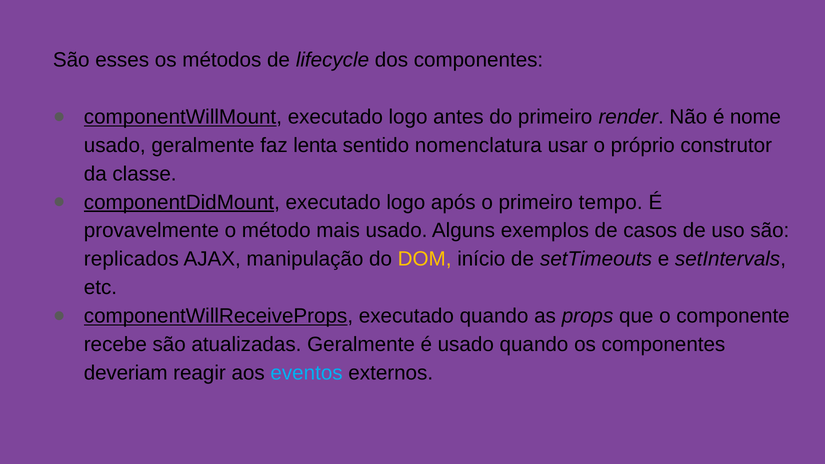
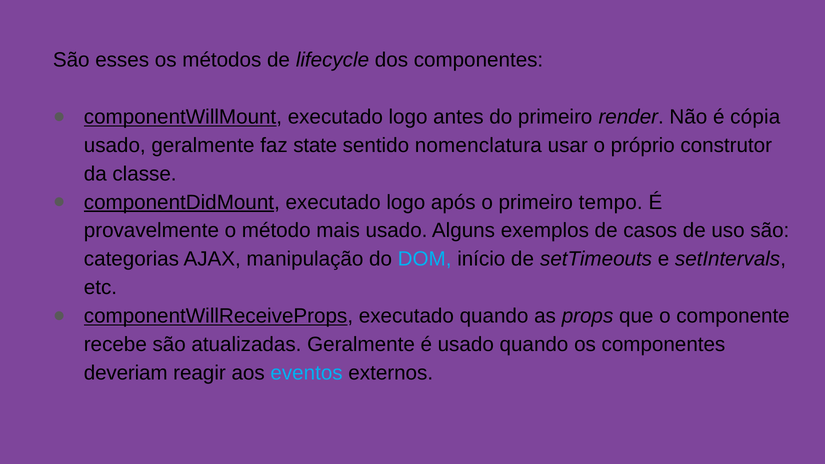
nome: nome -> cópia
lenta: lenta -> state
replicados: replicados -> categorias
DOM colour: yellow -> light blue
